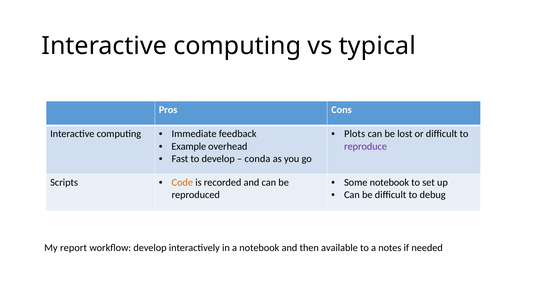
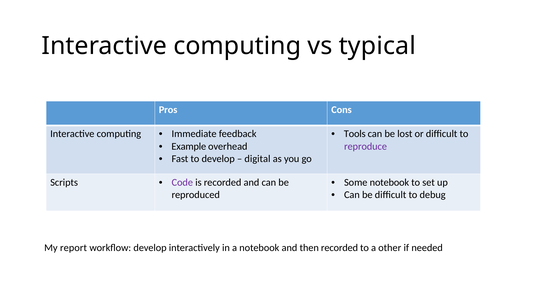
Plots: Plots -> Tools
conda: conda -> digital
Code colour: orange -> purple
then available: available -> recorded
notes: notes -> other
